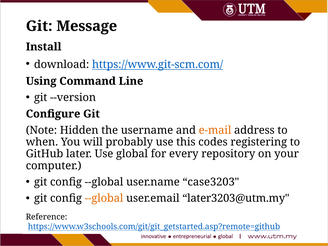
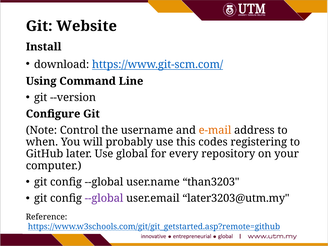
Message: Message -> Website
Hidden: Hidden -> Control
case3203: case3203 -> than3203
--global at (104, 198) colour: orange -> purple
